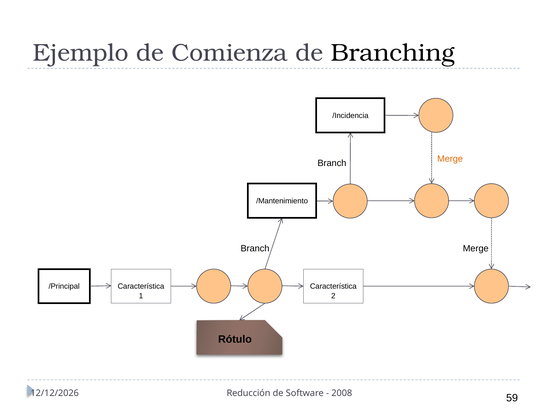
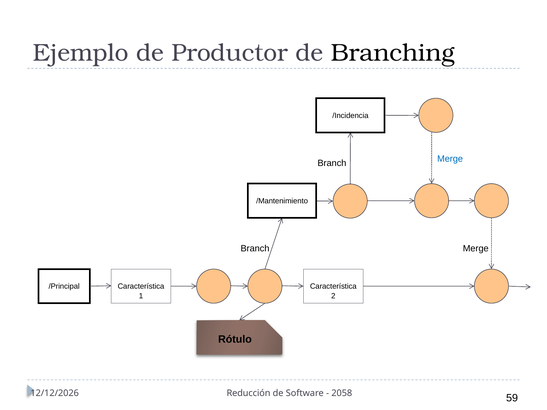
Comienza: Comienza -> Productor
Merge at (450, 159) colour: orange -> blue
2008: 2008 -> 2058
